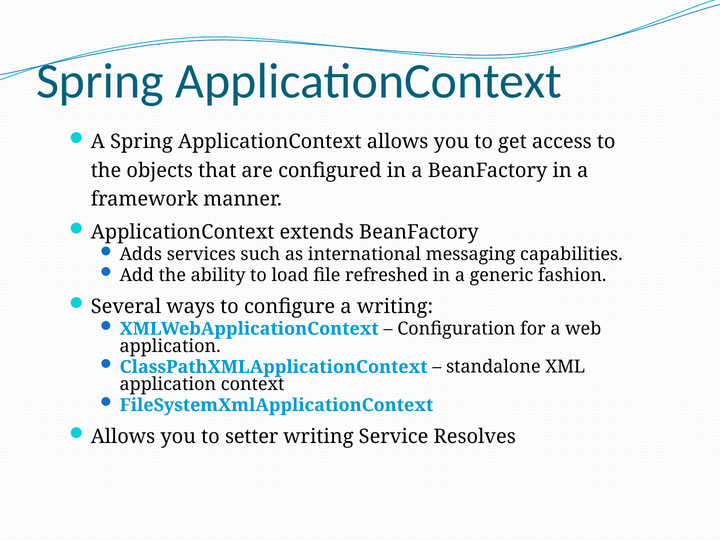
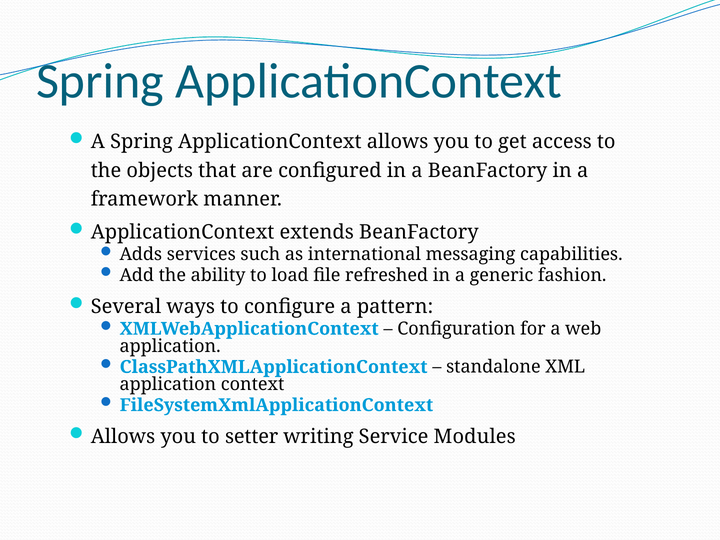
a writing: writing -> pattern
Resolves: Resolves -> Modules
